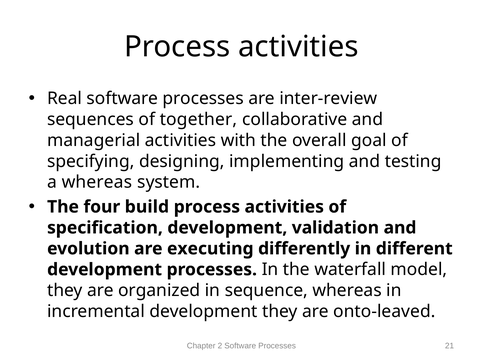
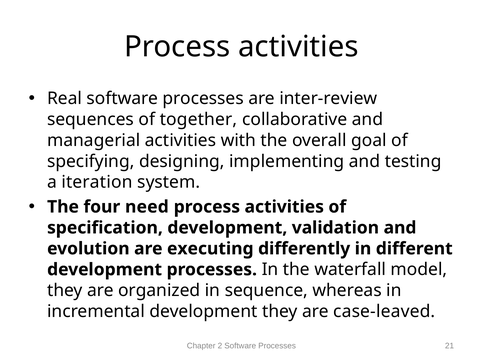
a whereas: whereas -> iteration
build: build -> need
onto-leaved: onto-leaved -> case-leaved
